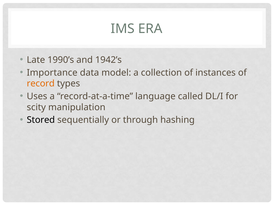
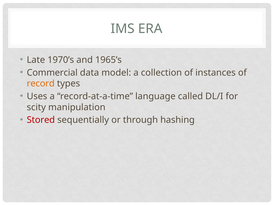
1990’s: 1990’s -> 1970’s
1942’s: 1942’s -> 1965’s
Importance: Importance -> Commercial
Stored colour: black -> red
